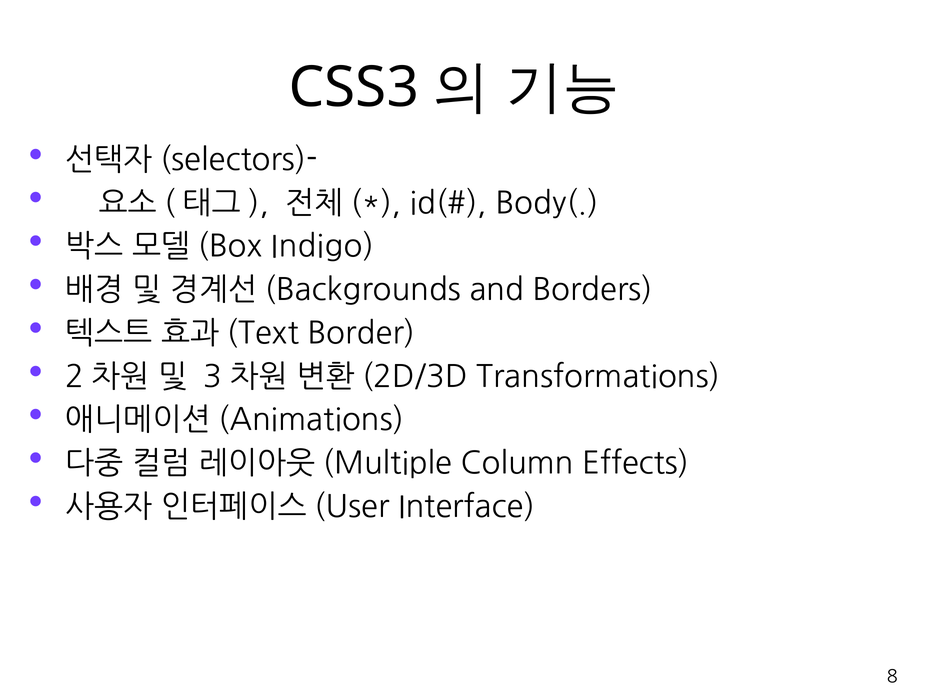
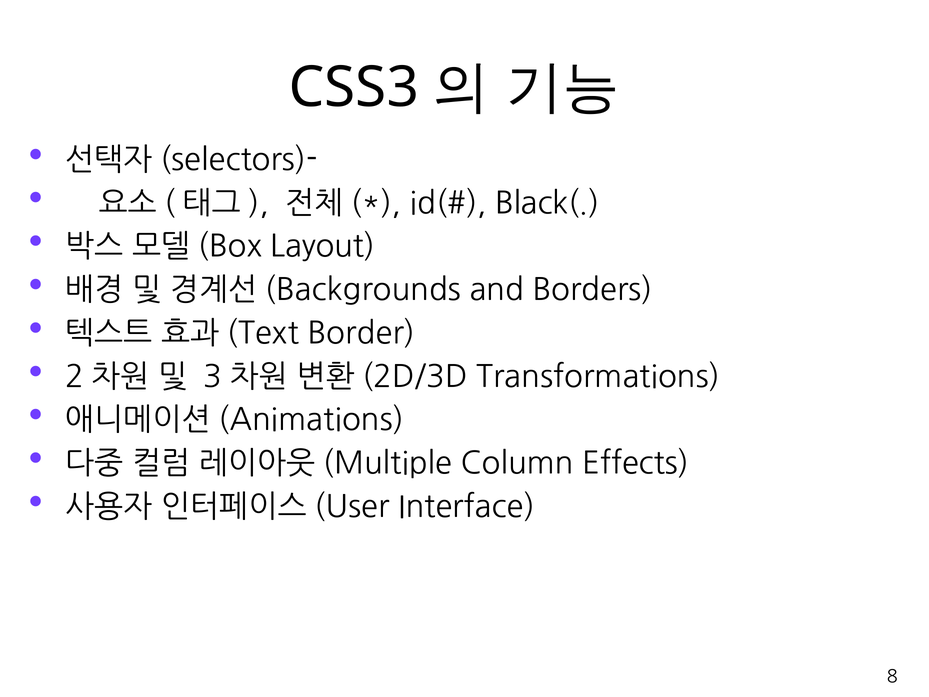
Body(: Body( -> Black(
Indigo: Indigo -> Layout
